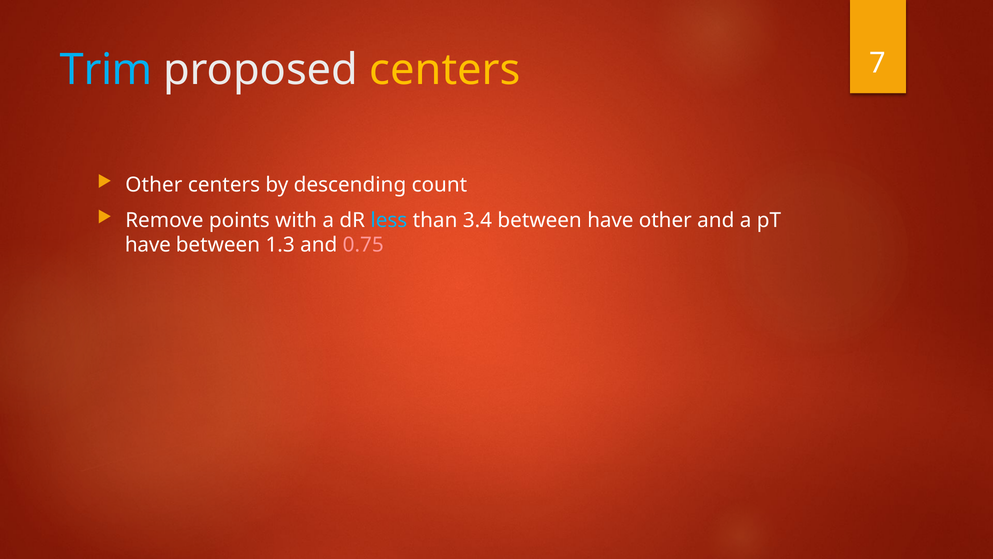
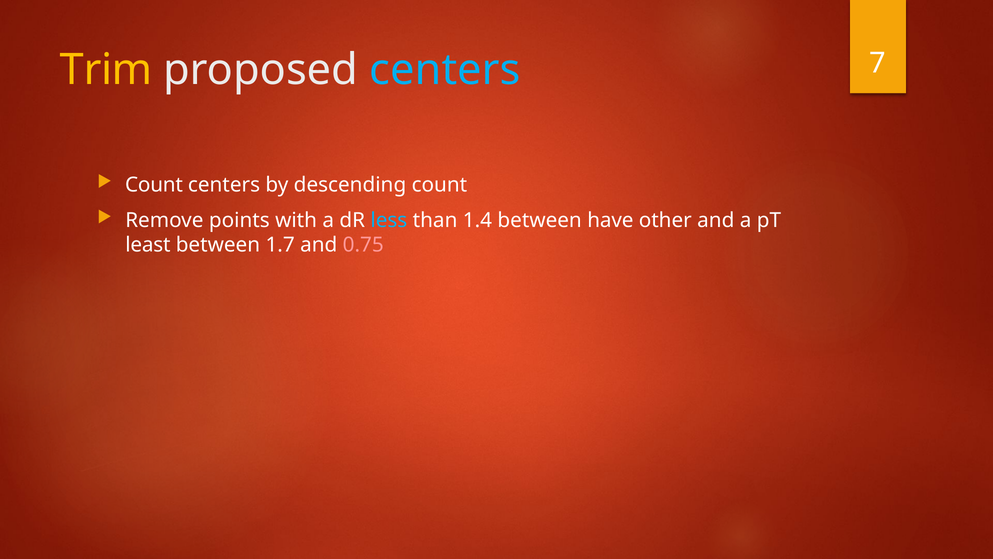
Trim colour: light blue -> yellow
centers at (445, 70) colour: yellow -> light blue
Other at (154, 185): Other -> Count
3.4: 3.4 -> 1.4
have at (148, 245): have -> least
1.3: 1.3 -> 1.7
